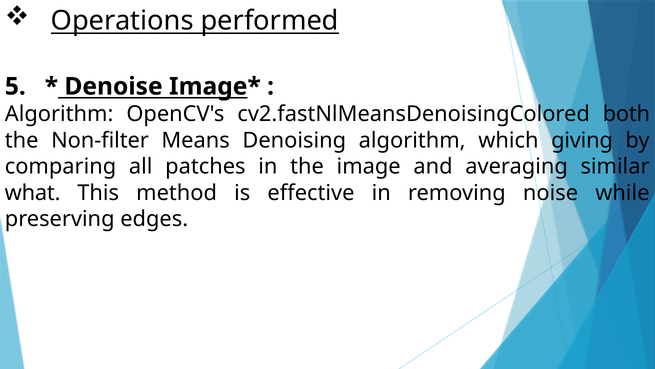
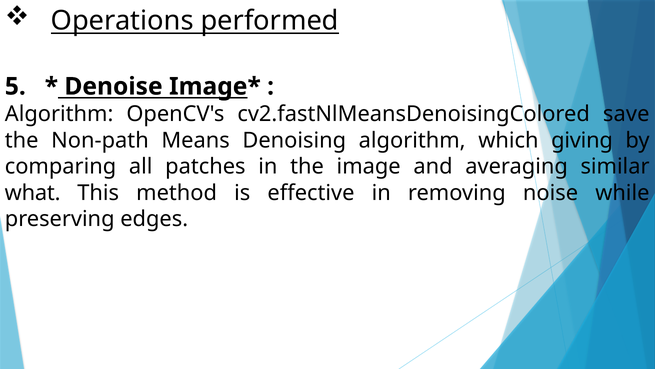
both: both -> save
Non-filter: Non-filter -> Non-path
